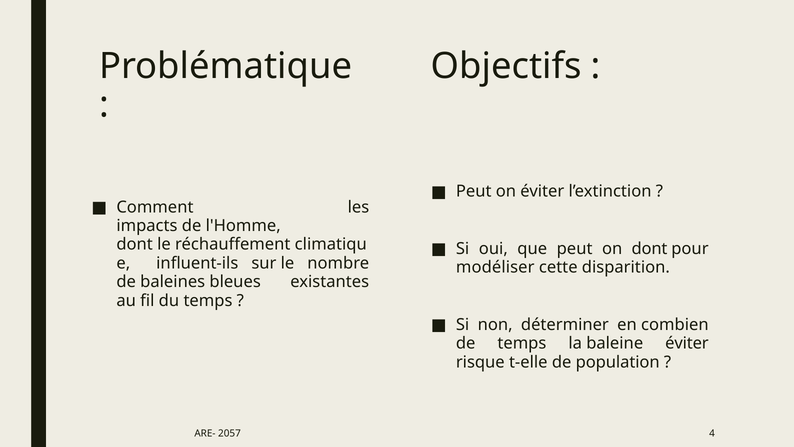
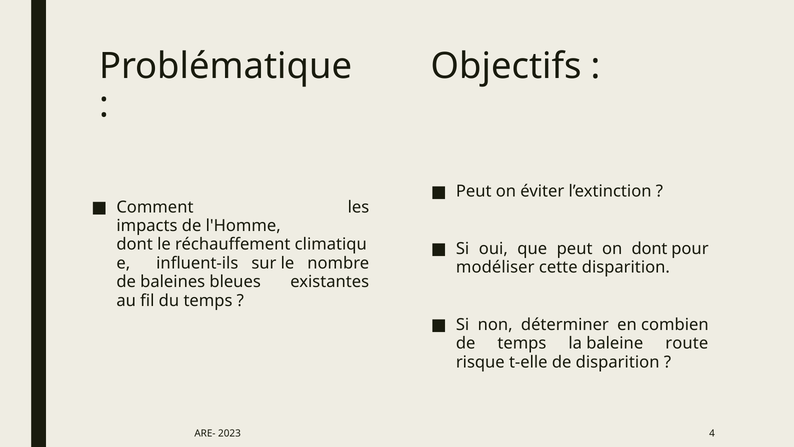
baleine éviter: éviter -> route
de population: population -> disparition
2057: 2057 -> 2023
